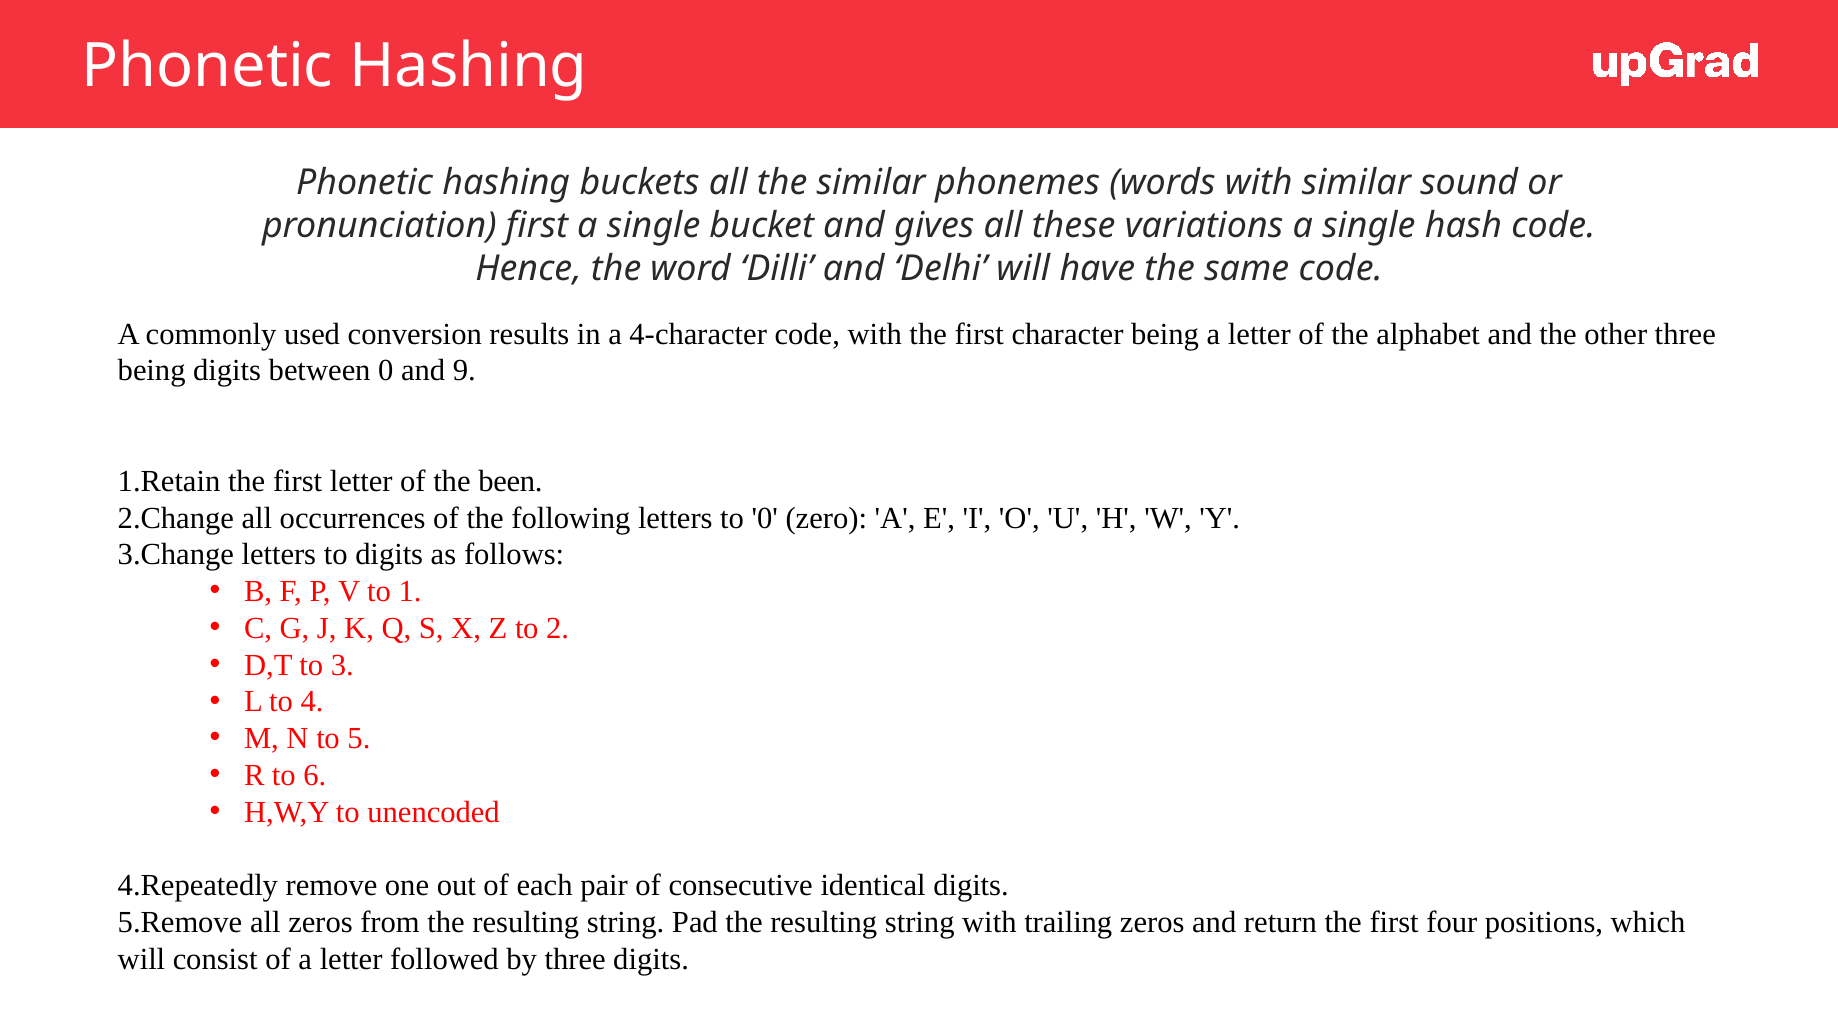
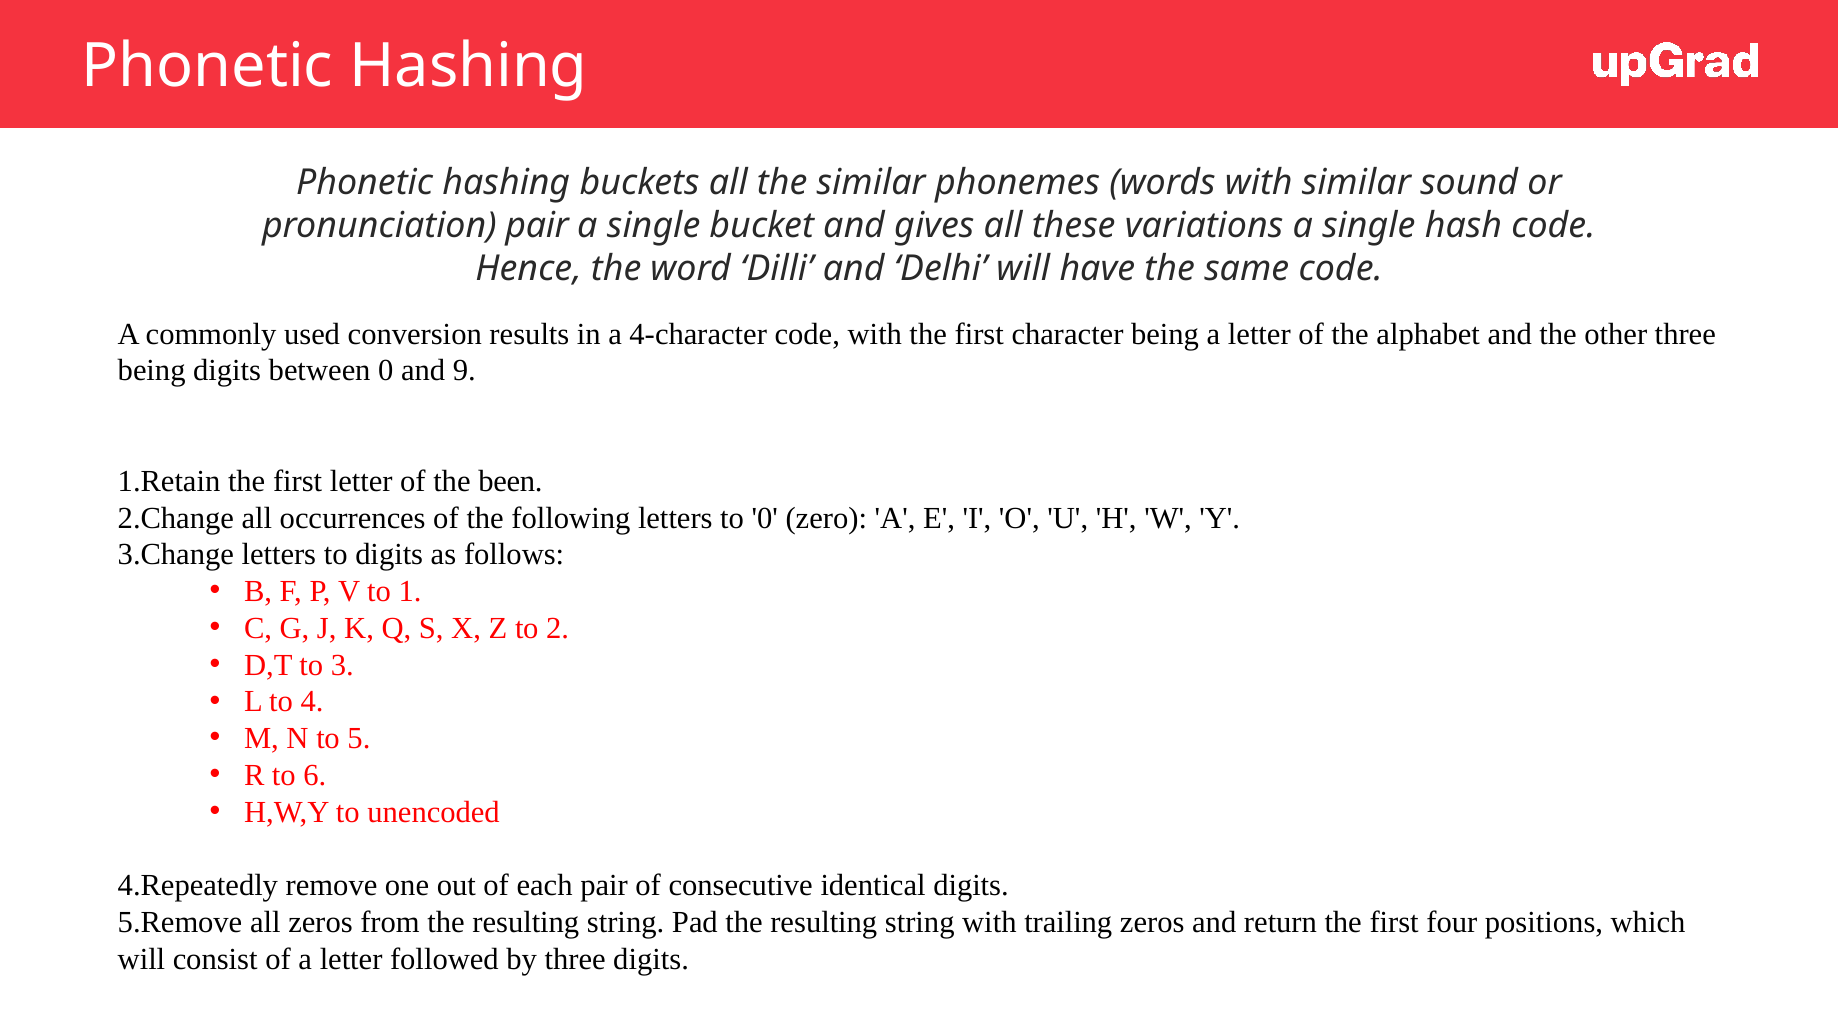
pronunciation first: first -> pair
